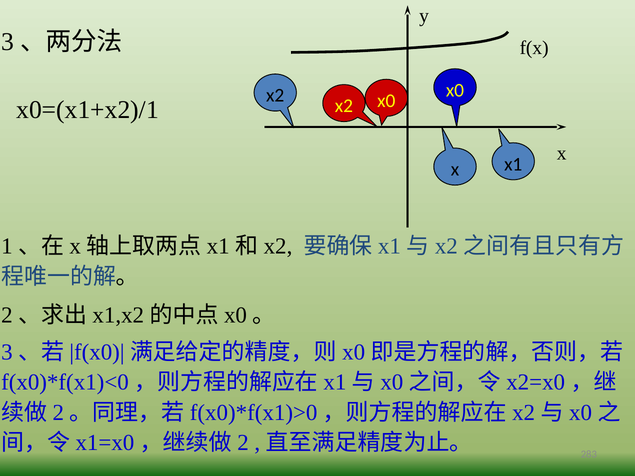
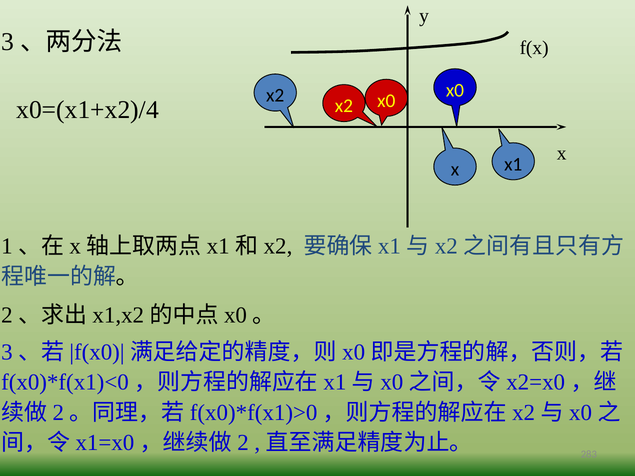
x0=(x1+x2)/1: x0=(x1+x2)/1 -> x0=(x1+x2)/4
